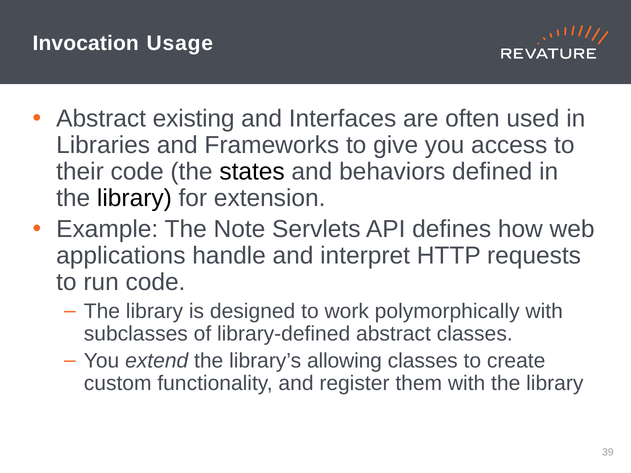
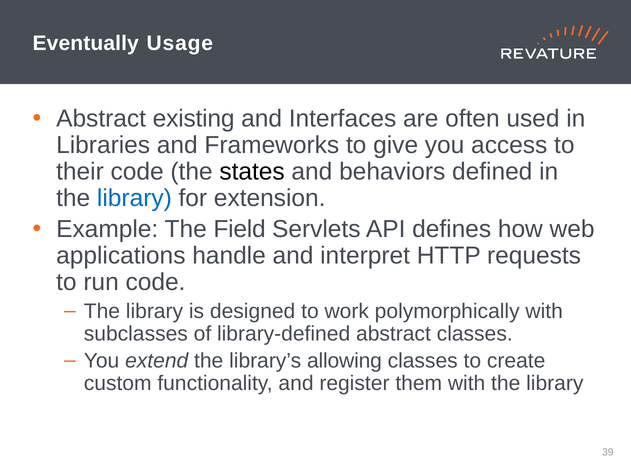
Invocation: Invocation -> Eventually
library at (134, 198) colour: black -> blue
Note: Note -> Field
